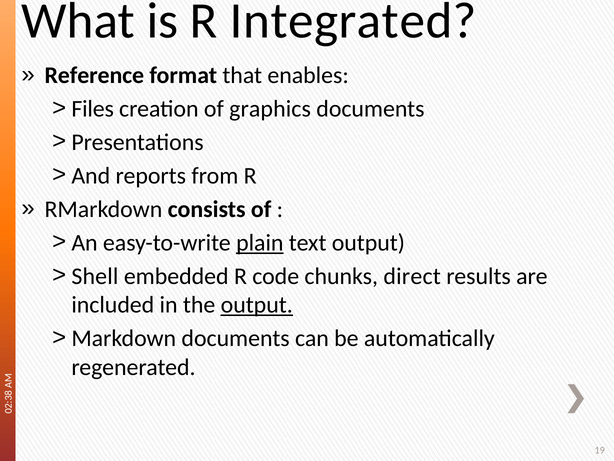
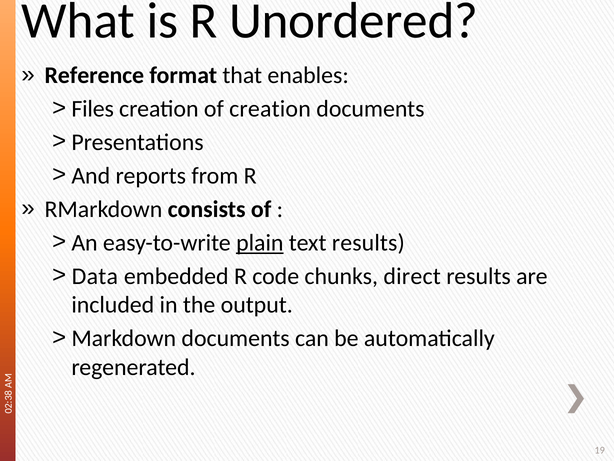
Integrated: Integrated -> Unordered
of graphics: graphics -> creation
text output: output -> results
Shell: Shell -> Data
output at (257, 305) underline: present -> none
